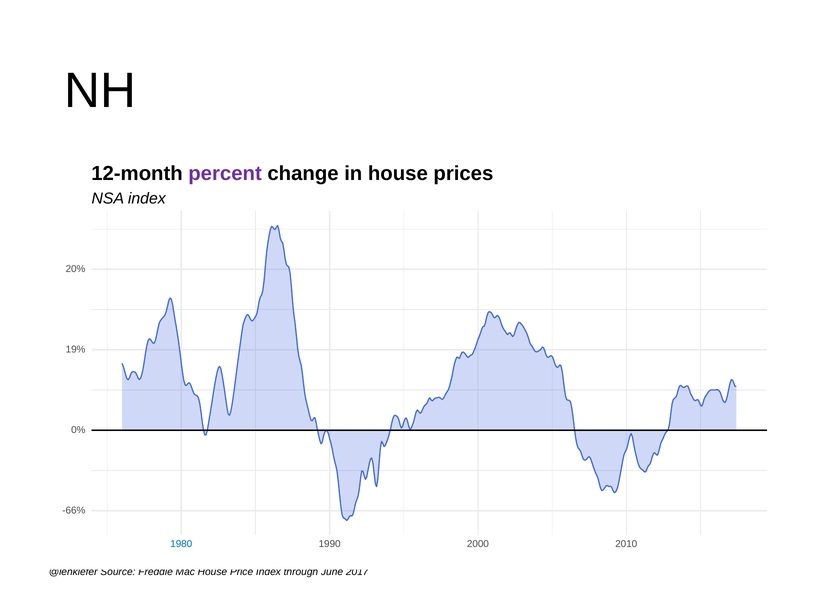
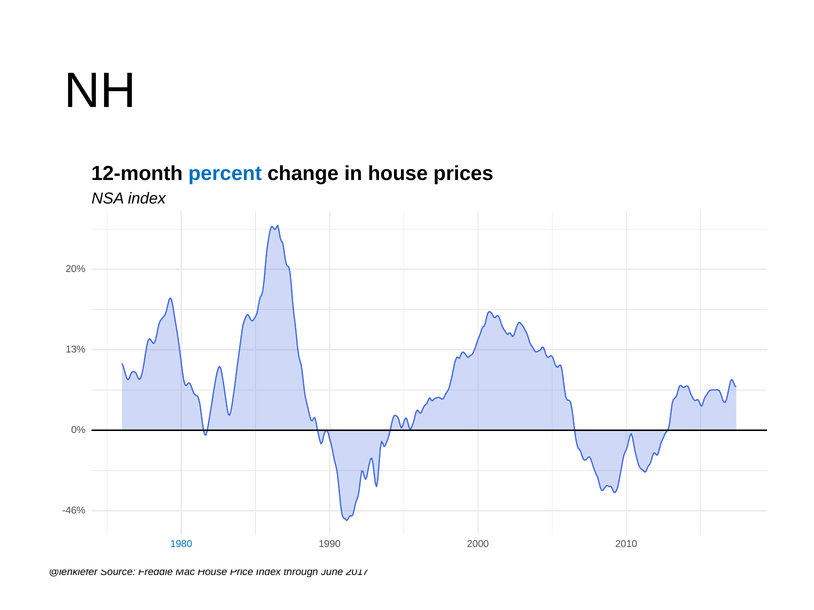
percent colour: purple -> blue
19%: 19% -> 13%
-66%: -66% -> -46%
